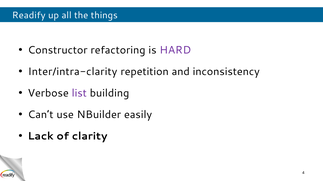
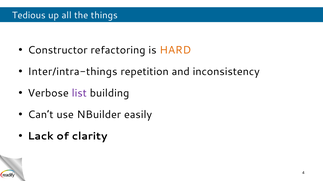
Readify: Readify -> Tedious
HARD colour: purple -> orange
Inter/intra-clarity: Inter/intra-clarity -> Inter/intra-things
